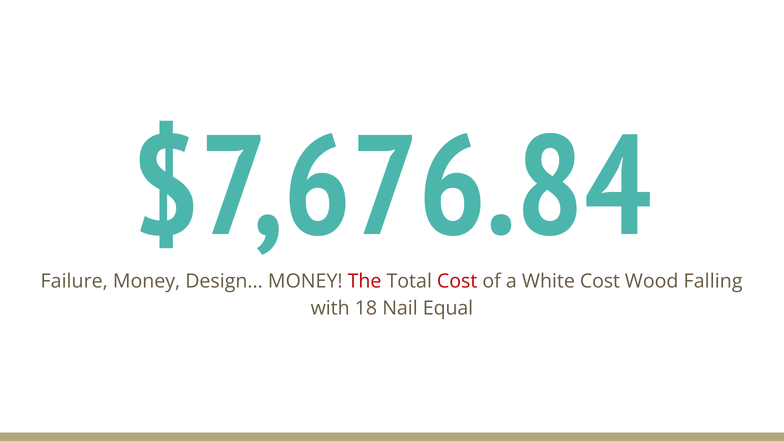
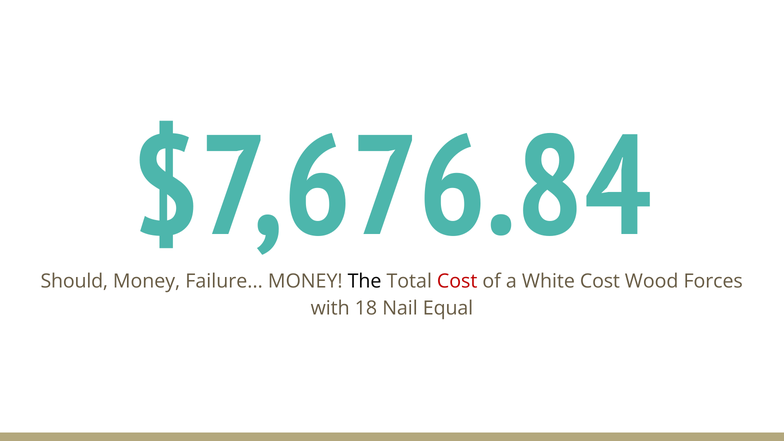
Failure: Failure -> Should
Design: Design -> Failure
The colour: red -> black
Falling: Falling -> Forces
